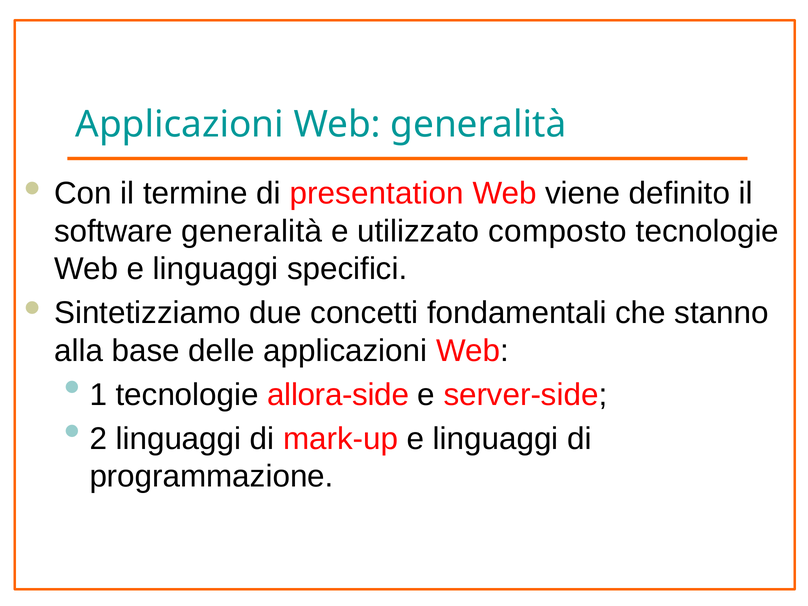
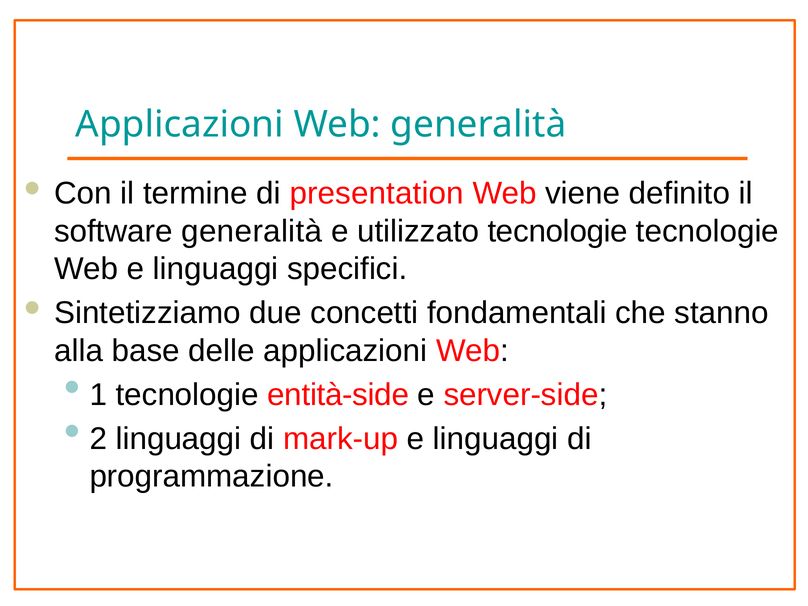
utilizzato composto: composto -> tecnologie
allora-side: allora-side -> entità-side
